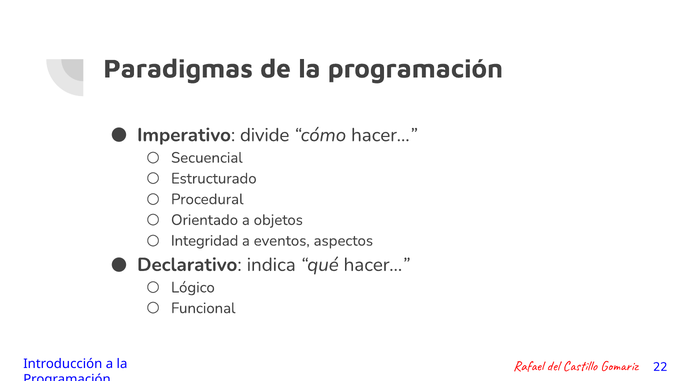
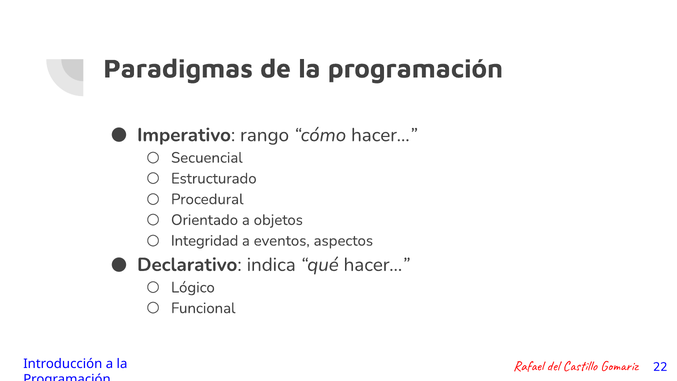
divide: divide -> rango
